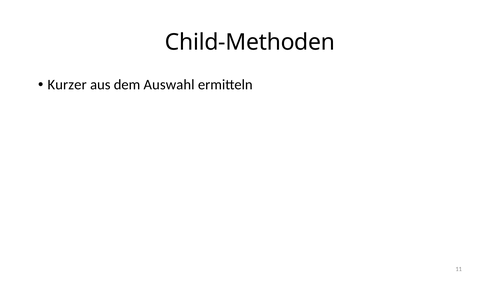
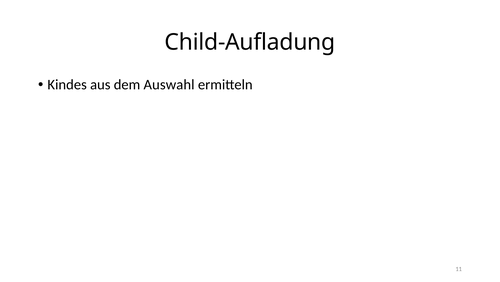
Child-Methoden: Child-Methoden -> Child-Aufladung
Kurzer: Kurzer -> Kindes
